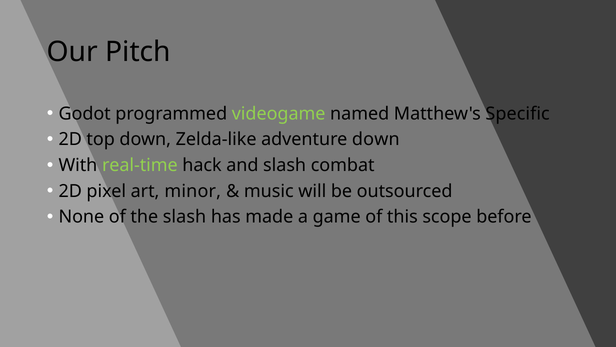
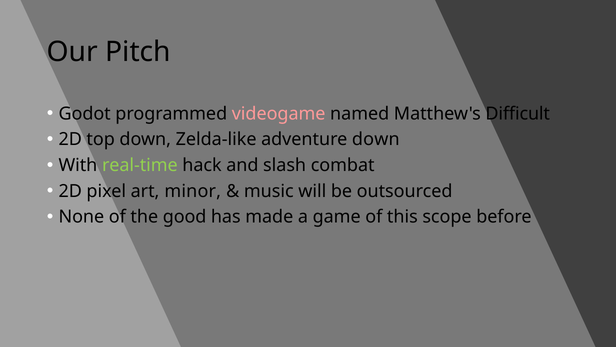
videogame colour: light green -> pink
Specific: Specific -> Difficult
the slash: slash -> good
